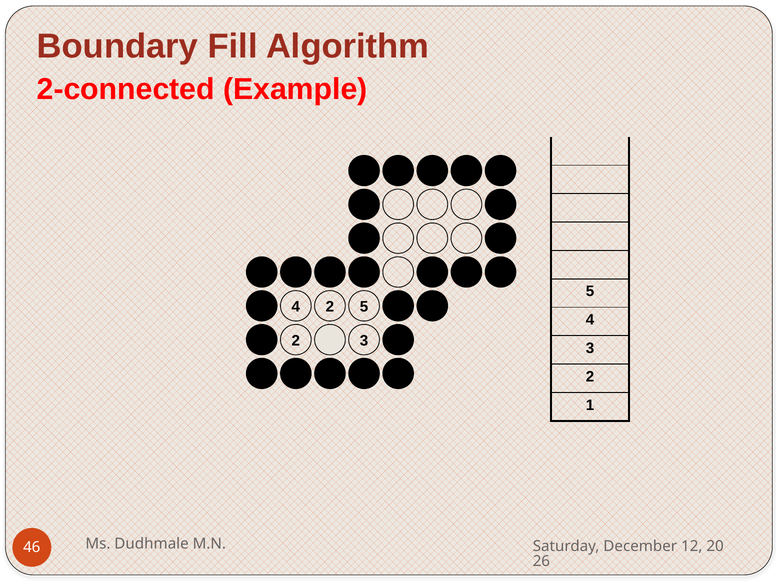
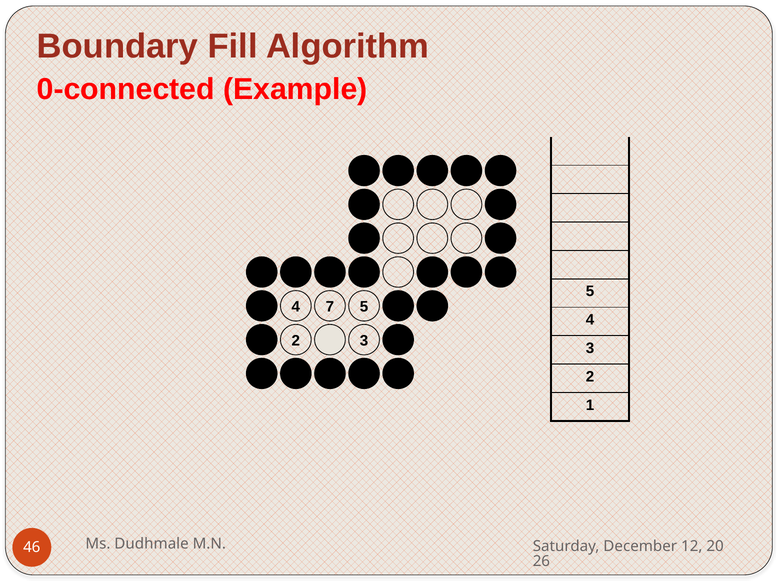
2-connected: 2-connected -> 0-connected
4 2: 2 -> 7
